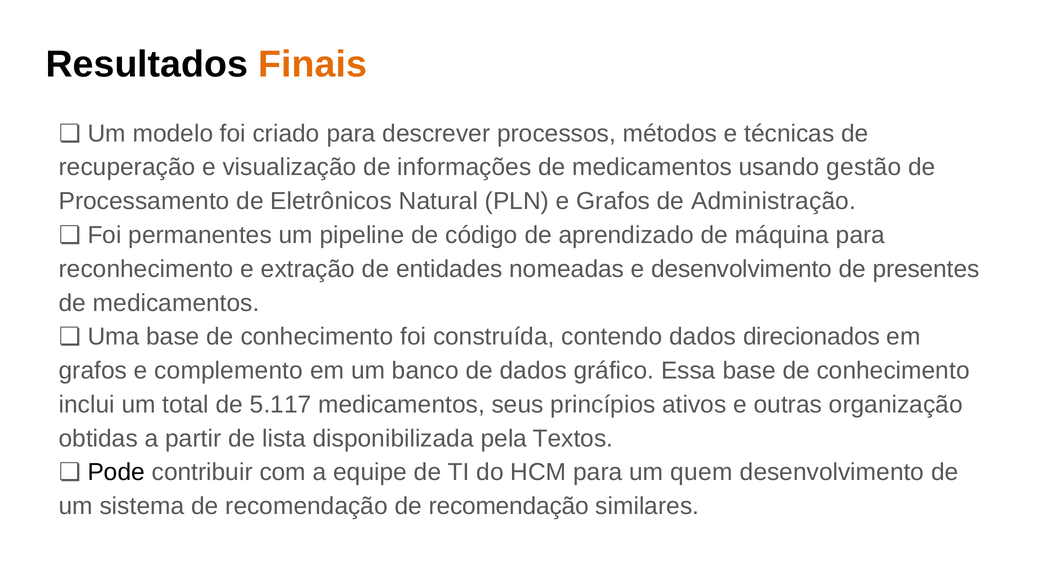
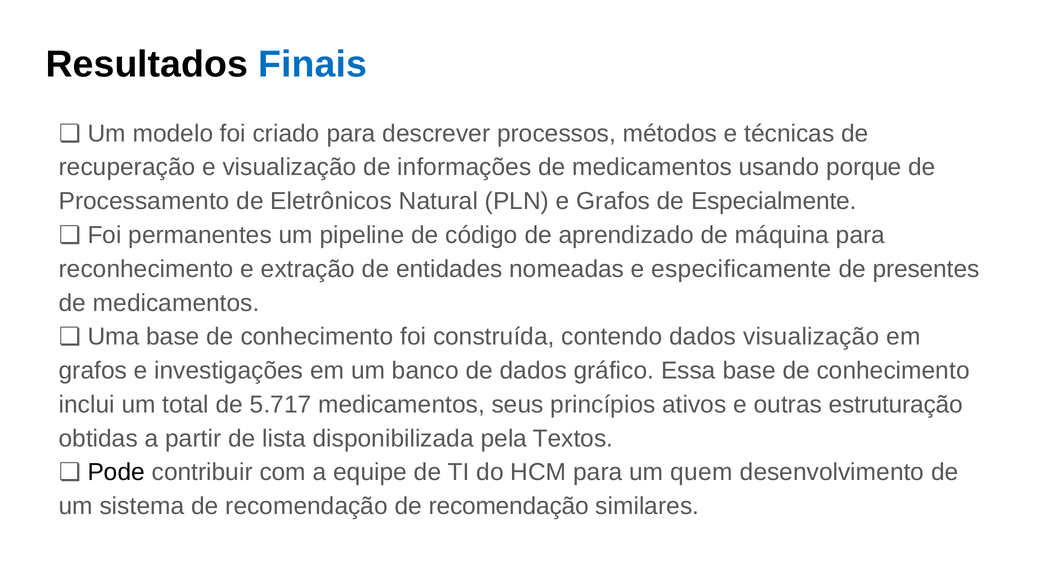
Finais colour: orange -> blue
gestão: gestão -> porque
Administração: Administração -> Especialmente
e desenvolvimento: desenvolvimento -> especificamente
dados direcionados: direcionados -> visualização
complemento: complemento -> investigações
5.117: 5.117 -> 5.717
organização: organização -> estruturação
